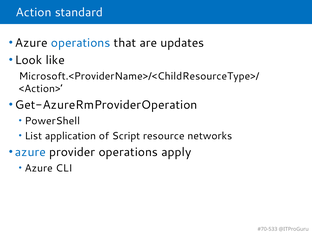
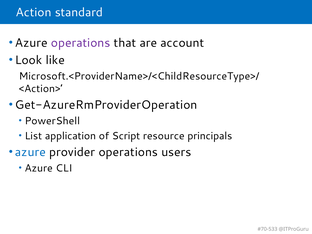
operations at (81, 43) colour: blue -> purple
updates: updates -> account
networks: networks -> principals
apply: apply -> users
